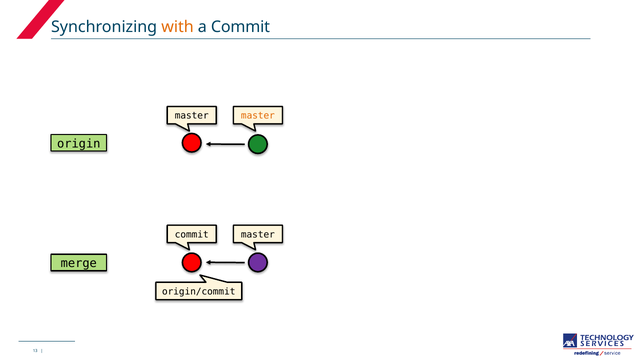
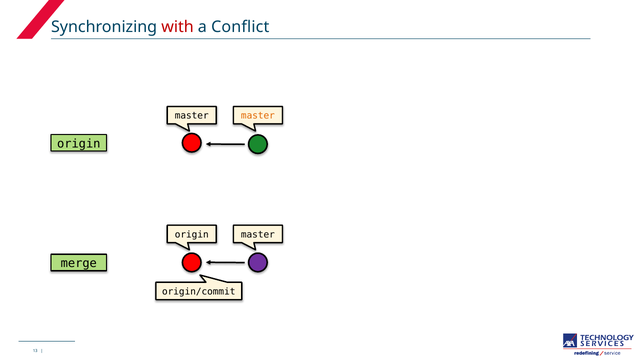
with colour: orange -> red
a Commit: Commit -> Conflict
commit at (192, 235): commit -> origin
